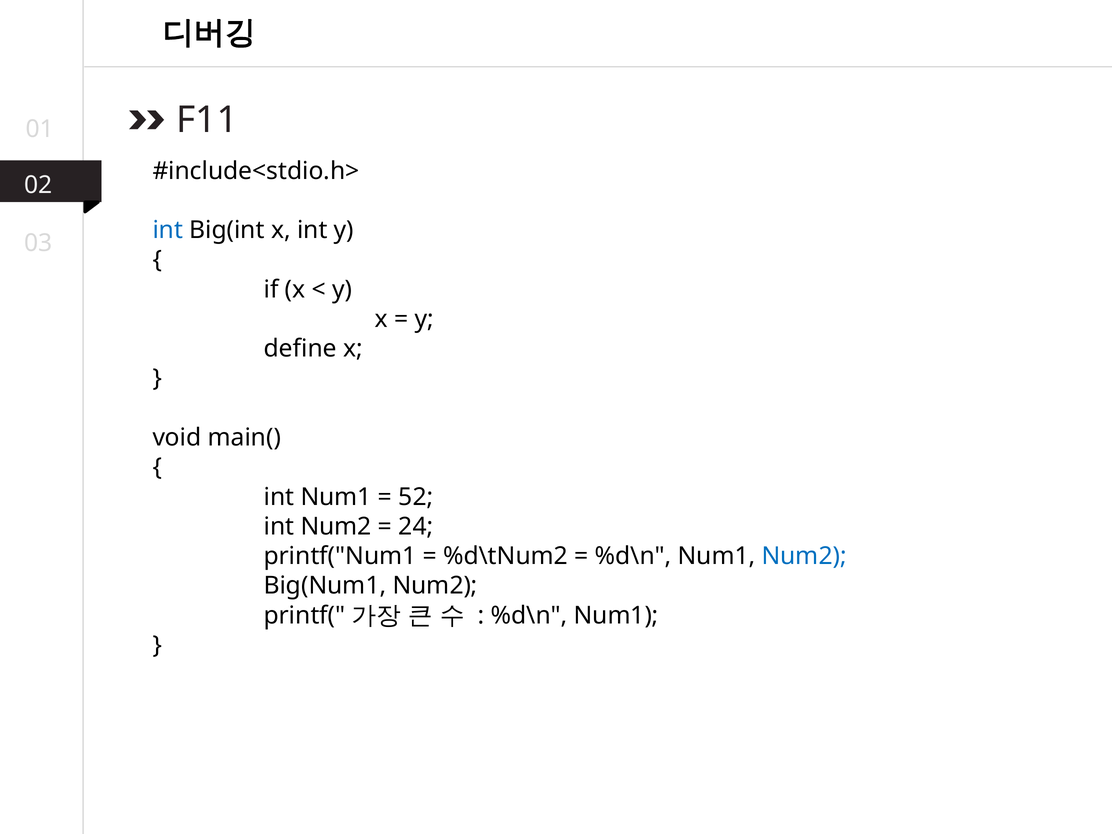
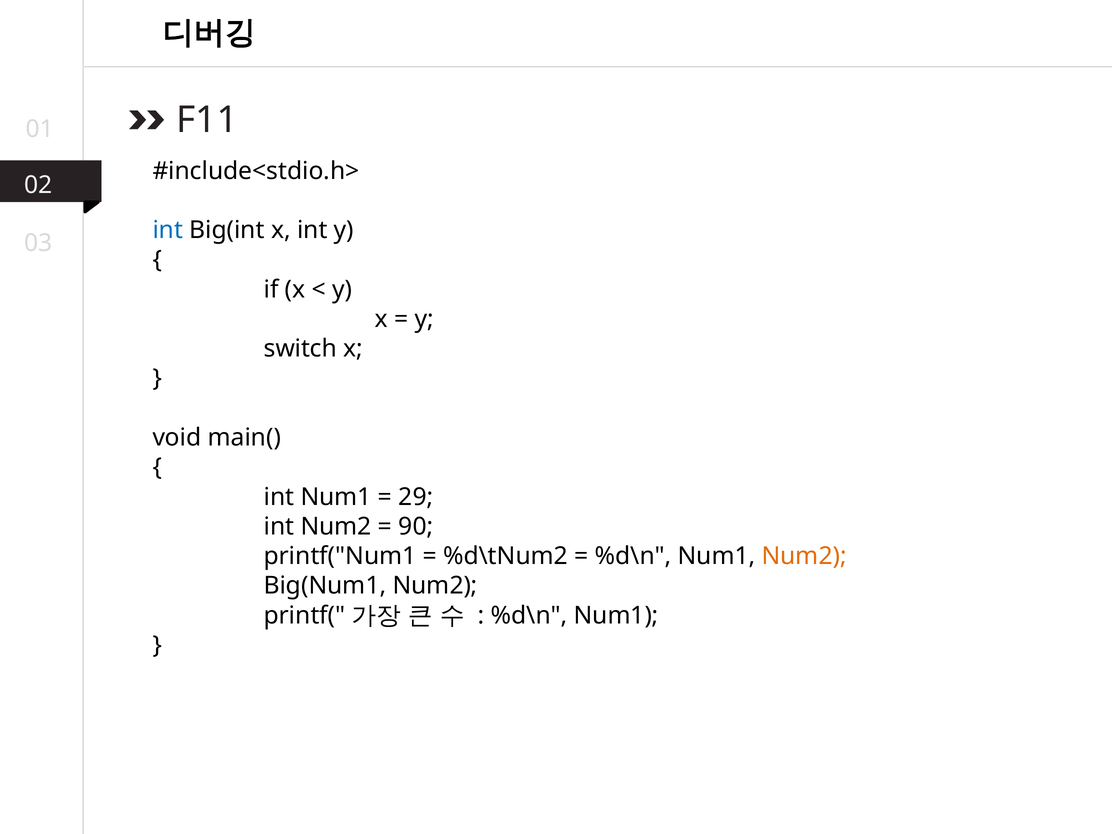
define: define -> switch
52: 52 -> 29
24: 24 -> 90
Num2 at (804, 556) colour: blue -> orange
